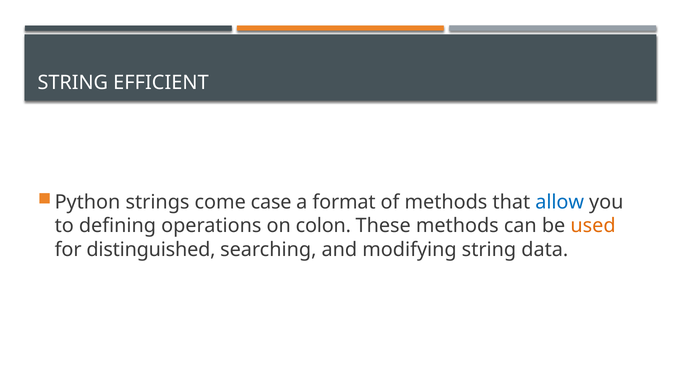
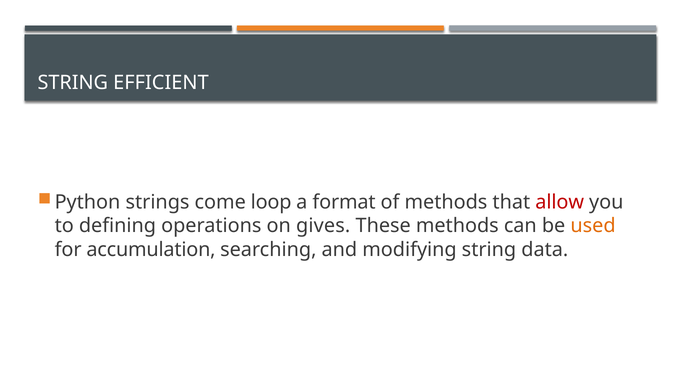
case: case -> loop
allow colour: blue -> red
colon: colon -> gives
distinguished: distinguished -> accumulation
